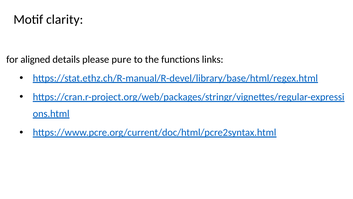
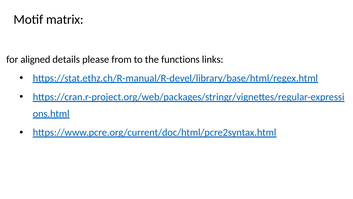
clarity: clarity -> matrix
pure: pure -> from
